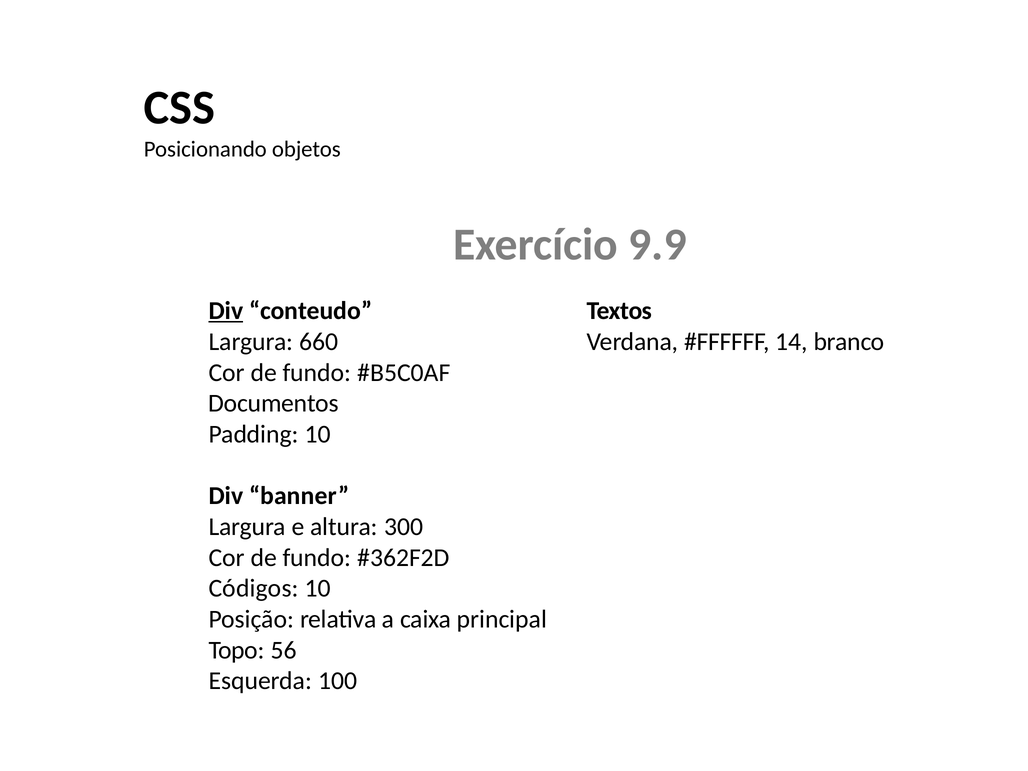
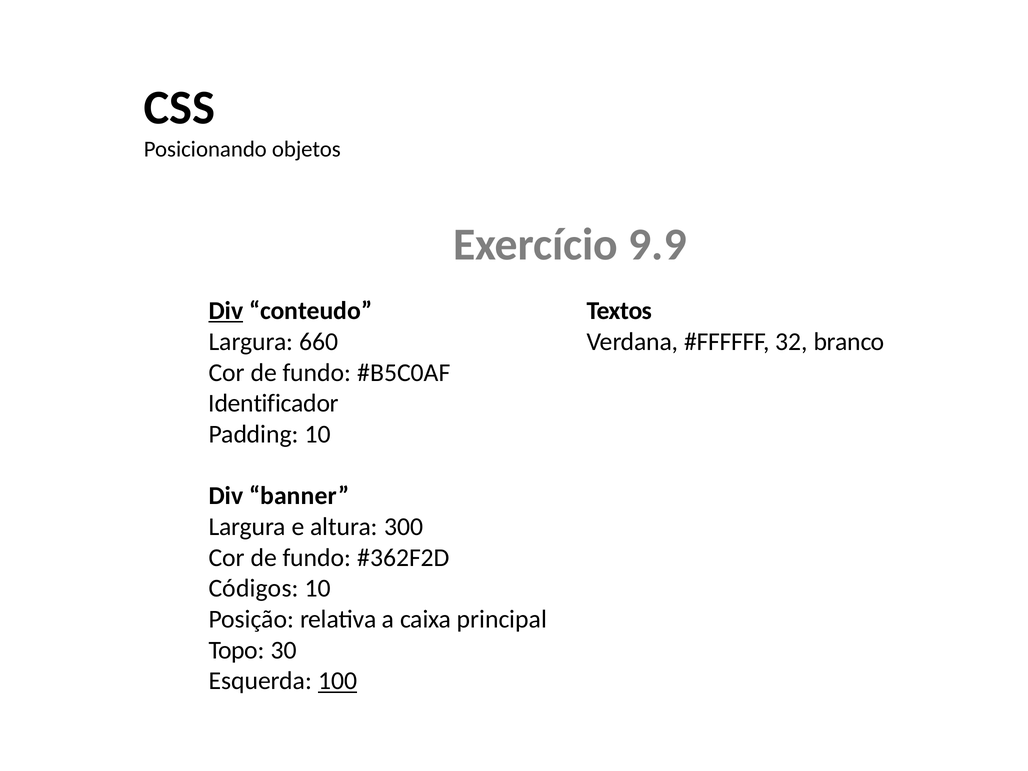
14: 14 -> 32
Documentos: Documentos -> Identificador
56: 56 -> 30
100 underline: none -> present
